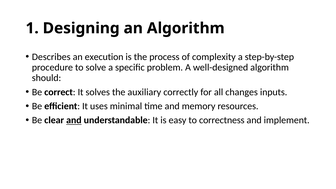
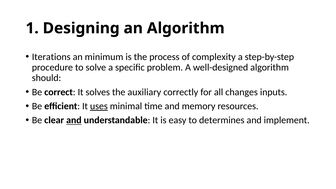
Describes: Describes -> Iterations
execution: execution -> minimum
uses underline: none -> present
correctness: correctness -> determines
